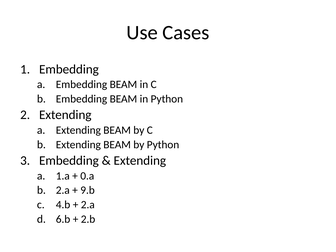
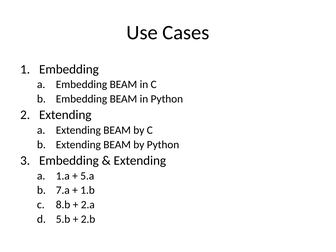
0.a: 0.a -> 5.a
2.a at (63, 190): 2.a -> 7.a
9.b: 9.b -> 1.b
4.b: 4.b -> 8.b
6.b: 6.b -> 5.b
